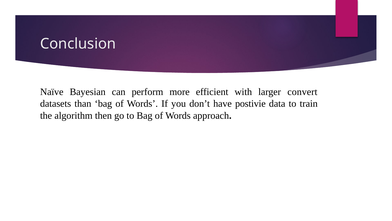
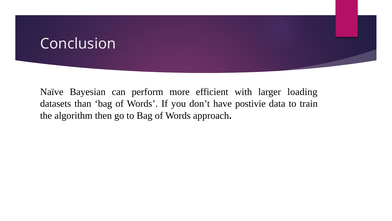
convert: convert -> loading
